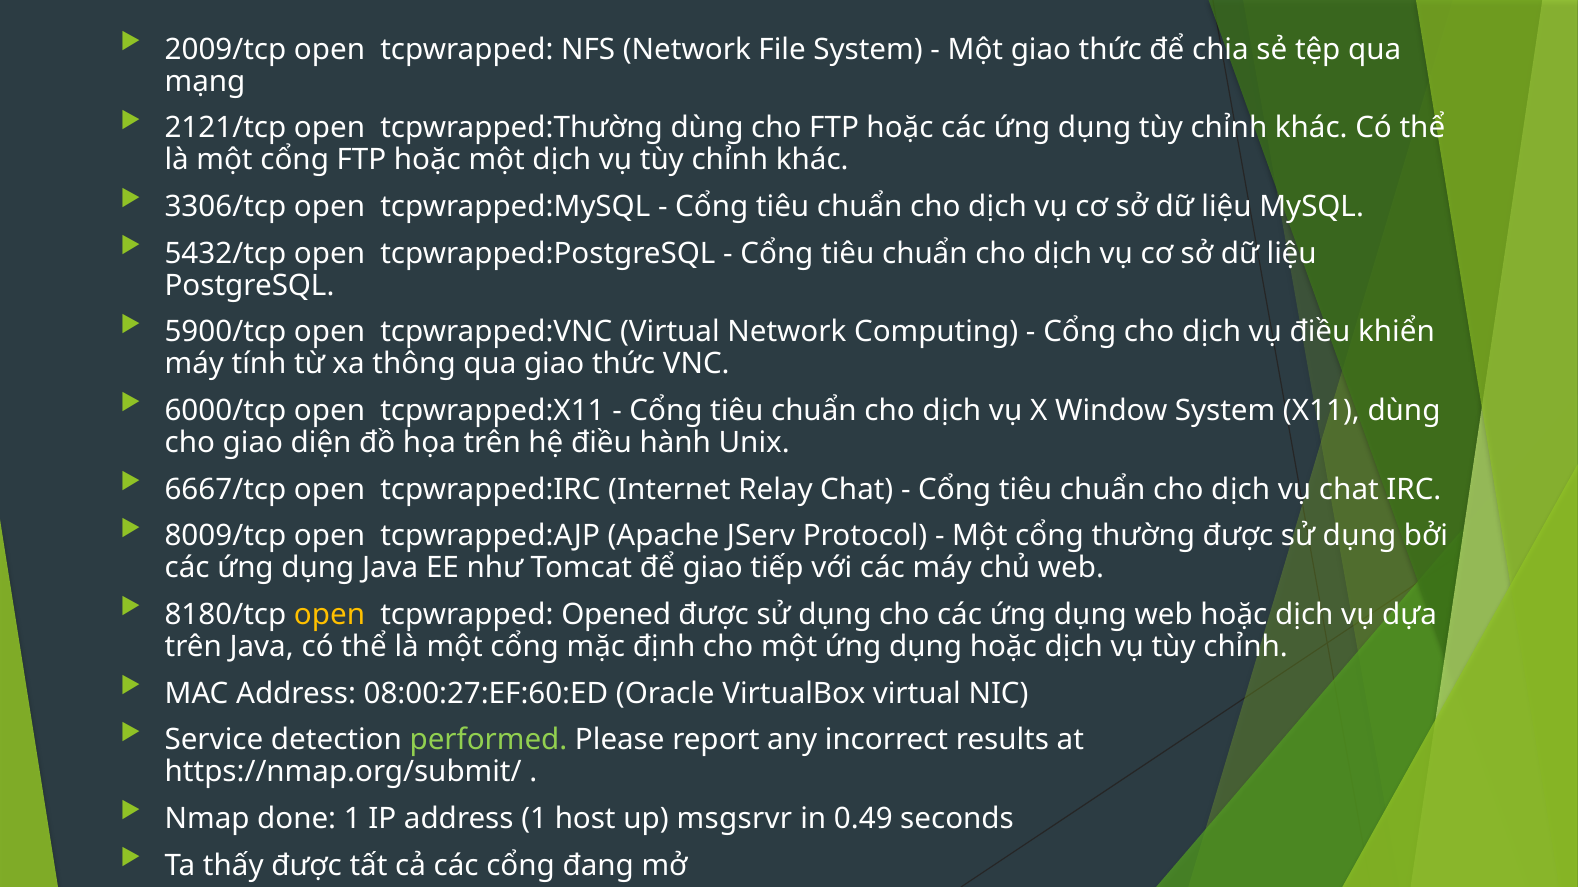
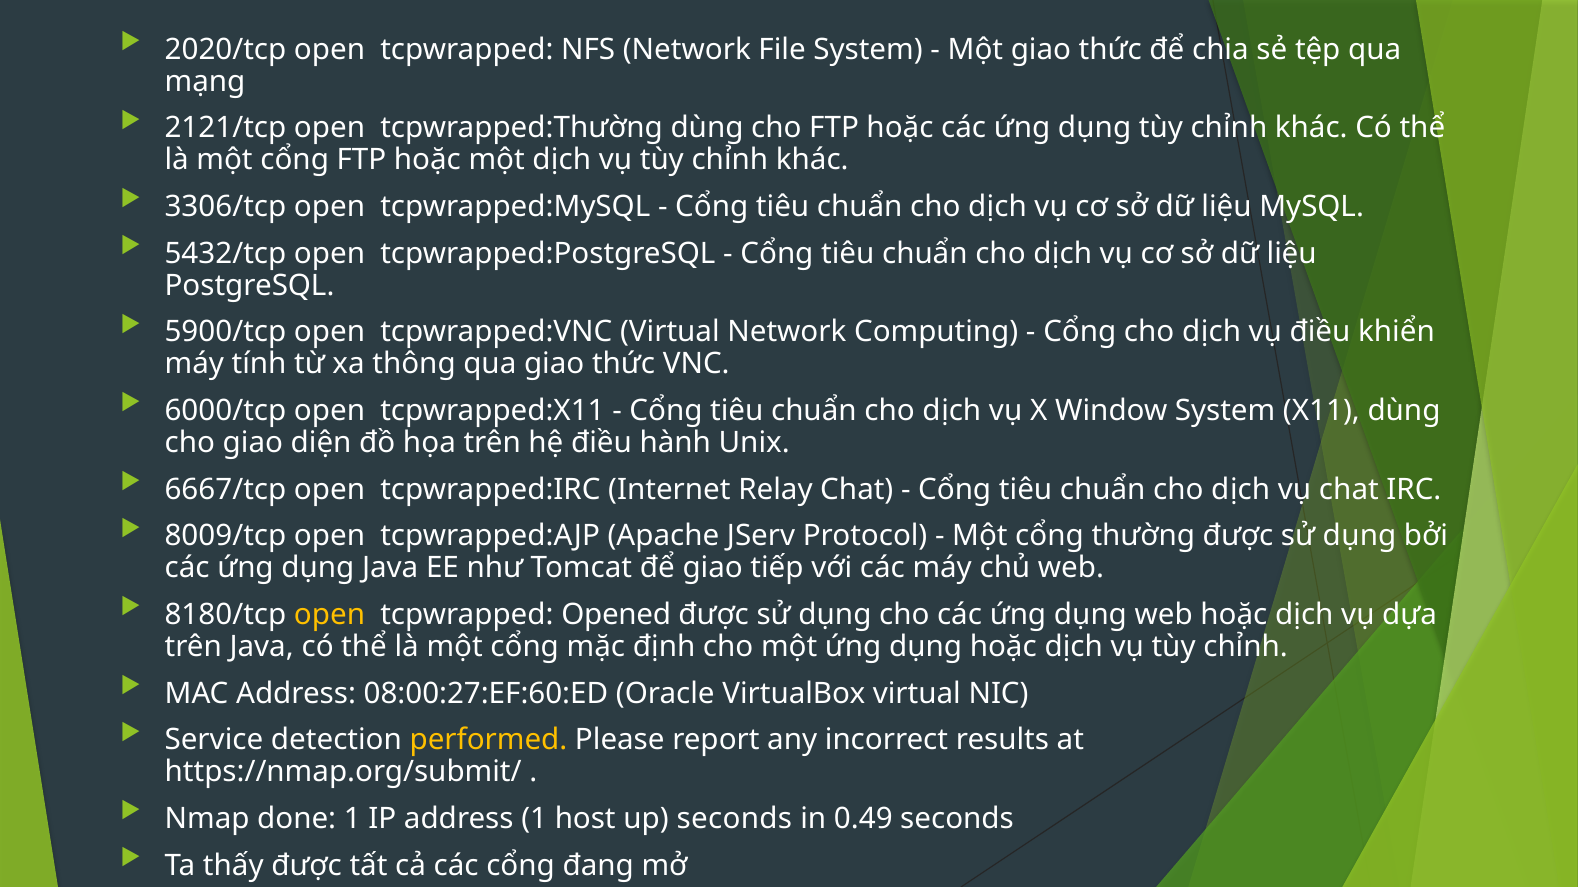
2009/tcp: 2009/tcp -> 2020/tcp
performed colour: light green -> yellow
up msgsrvr: msgsrvr -> seconds
